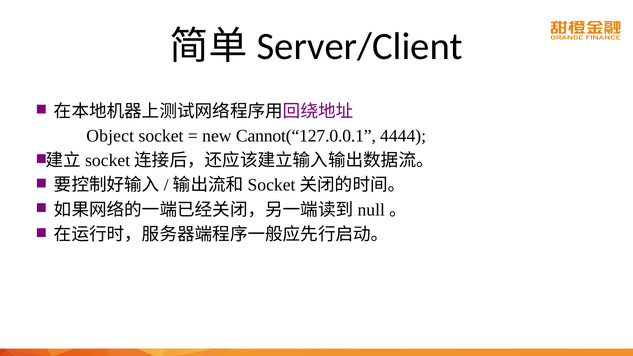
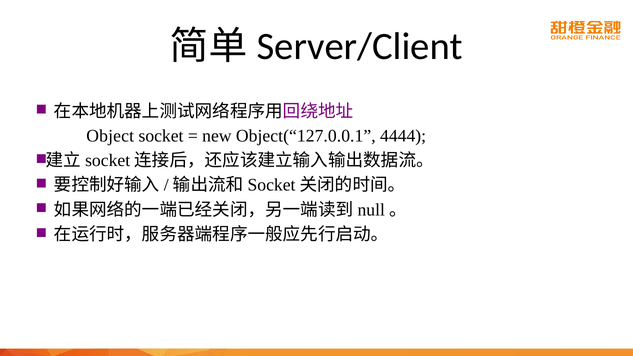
Cannot(“127.0.0.1: Cannot(“127.0.0.1 -> Object(“127.0.0.1
